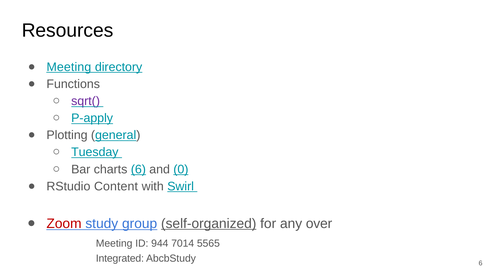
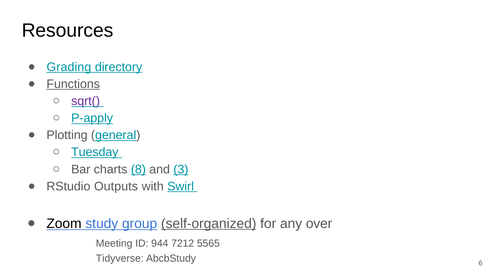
Meeting at (69, 67): Meeting -> Grading
Functions underline: none -> present
charts 6: 6 -> 8
0: 0 -> 3
Content: Content -> Outputs
Zoom colour: red -> black
7014: 7014 -> 7212
Integrated: Integrated -> Tidyverse
